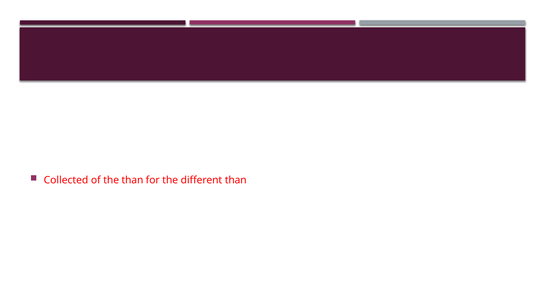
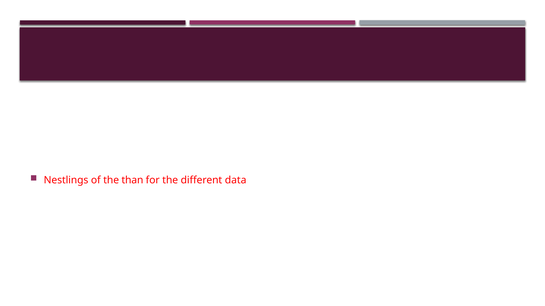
Collected: Collected -> Nestlings
different than: than -> data
